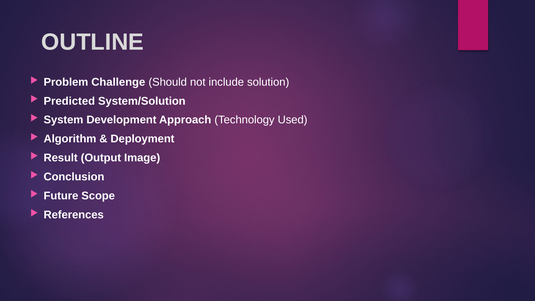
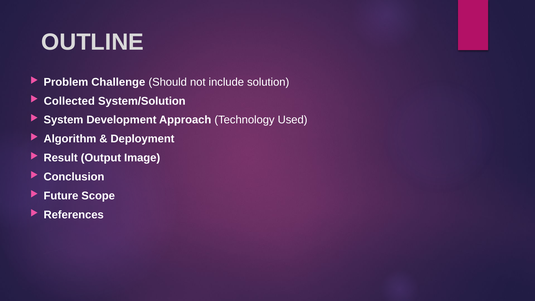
Predicted: Predicted -> Collected
